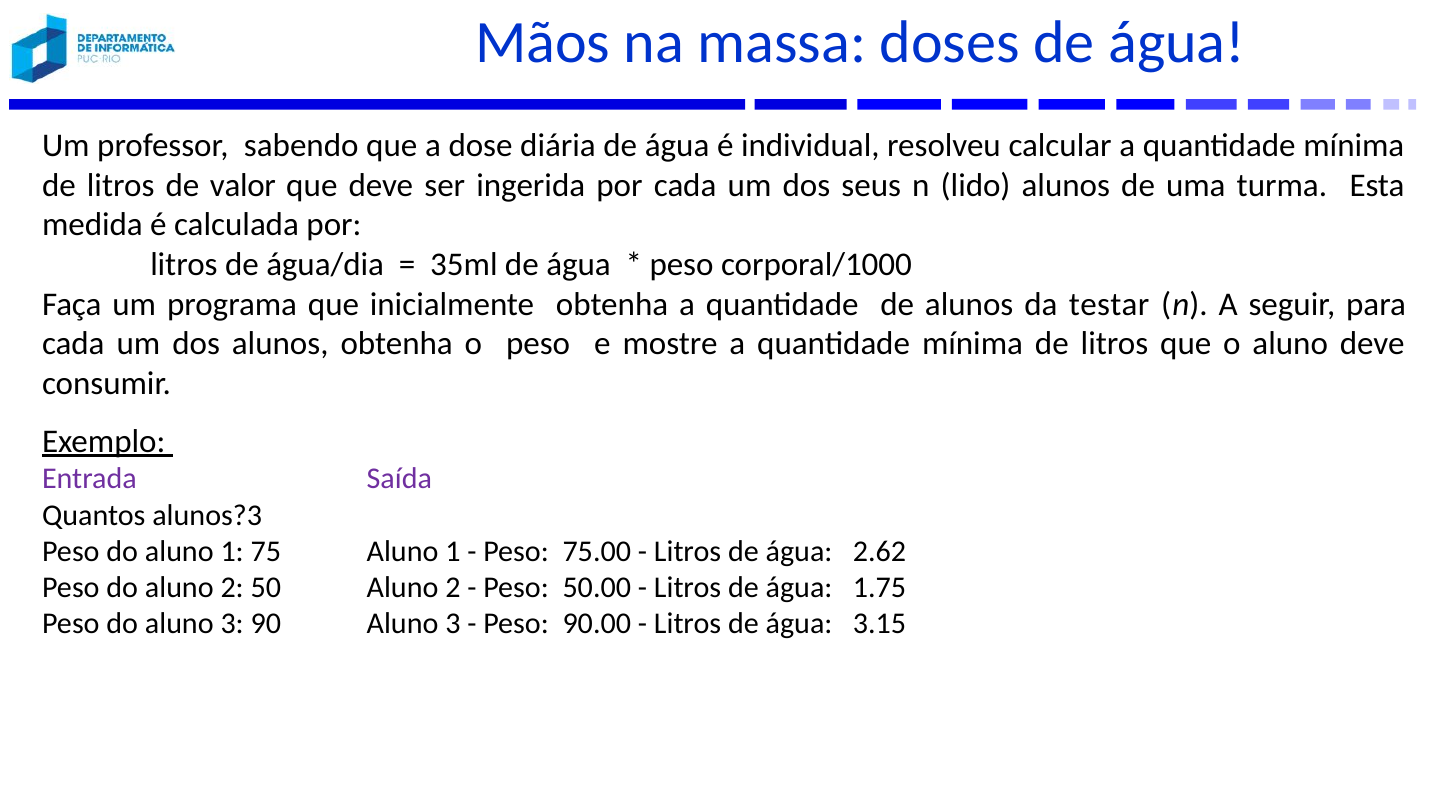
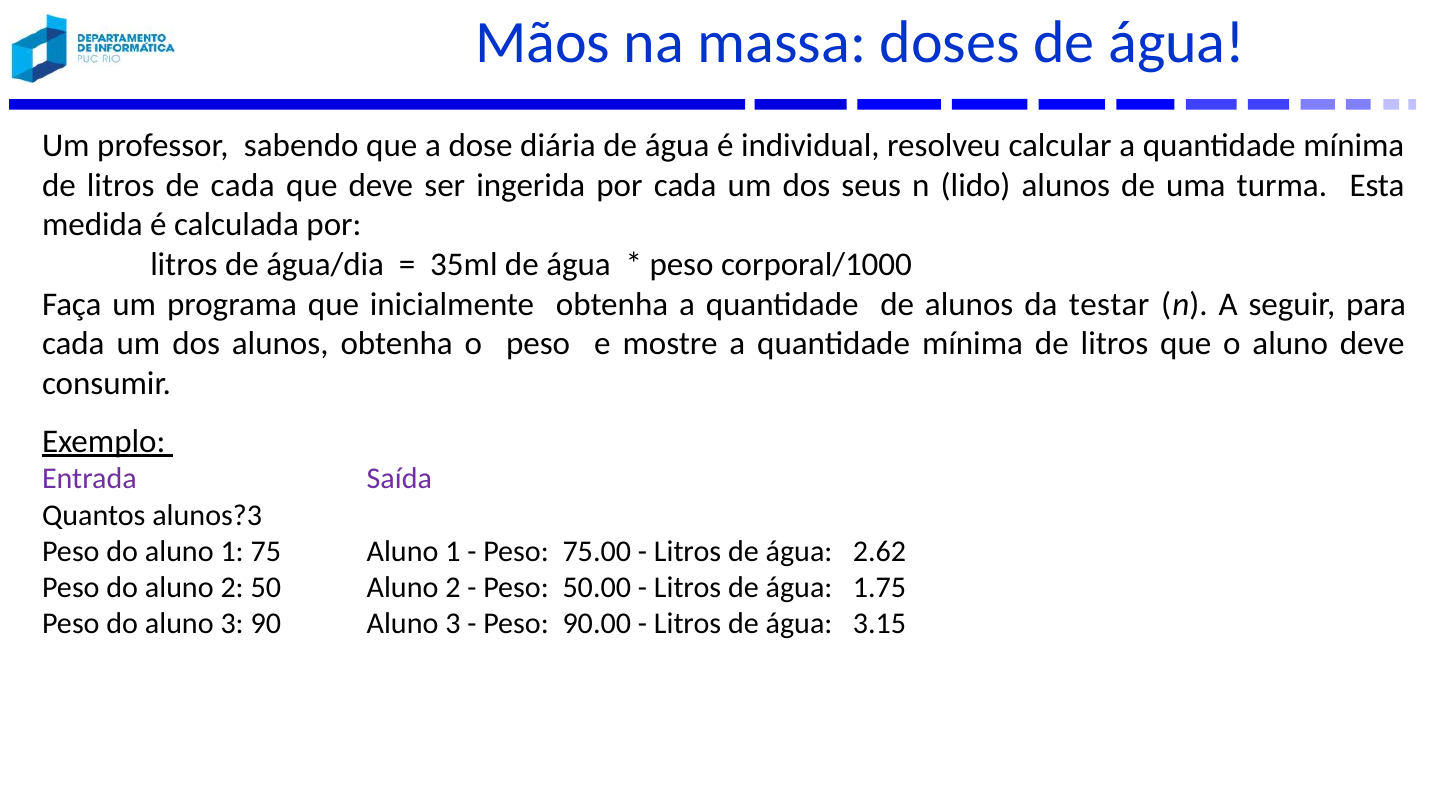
de valor: valor -> cada
